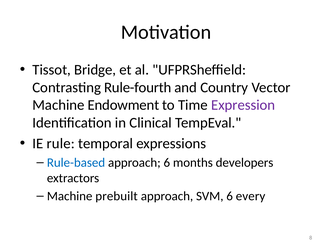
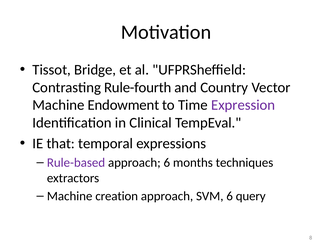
rule: rule -> that
Rule-based colour: blue -> purple
developers: developers -> techniques
prebuilt: prebuilt -> creation
every: every -> query
